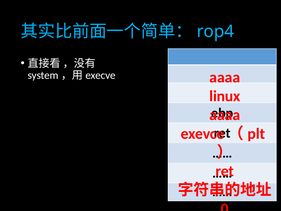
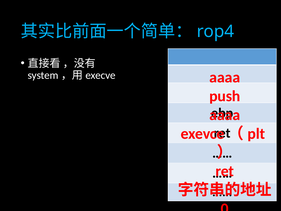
linux: linux -> push
